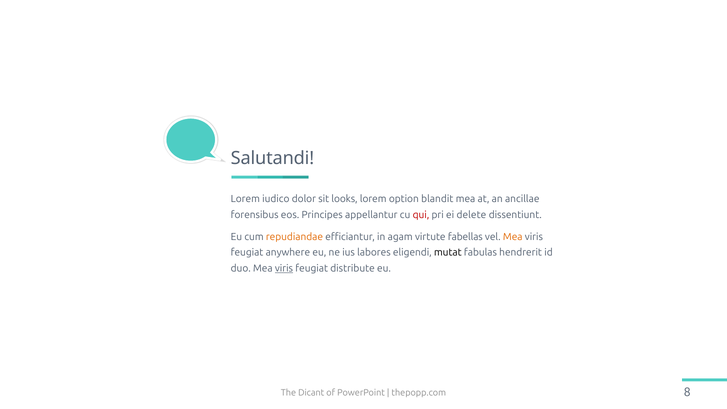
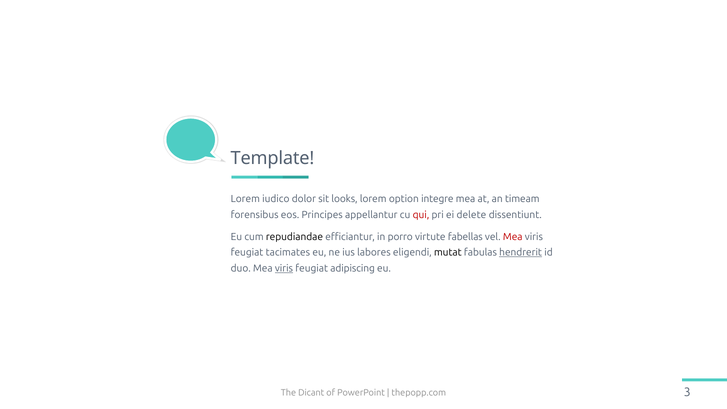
Salutandi: Salutandi -> Template
blandit: blandit -> integre
ancillae: ancillae -> timeam
repudiandae colour: orange -> black
agam: agam -> porro
Mea at (513, 237) colour: orange -> red
anywhere: anywhere -> tacimates
hendrerit underline: none -> present
distribute: distribute -> adipiscing
8: 8 -> 3
